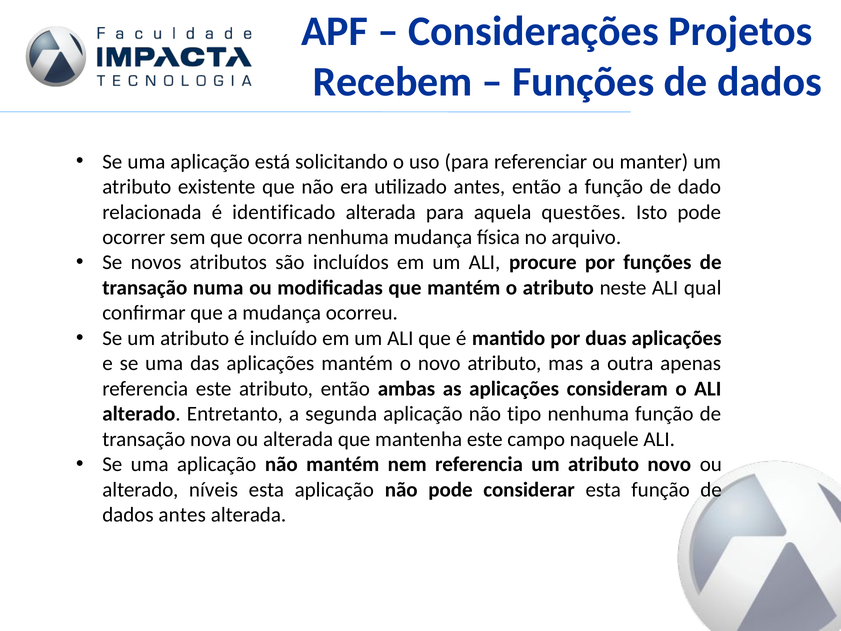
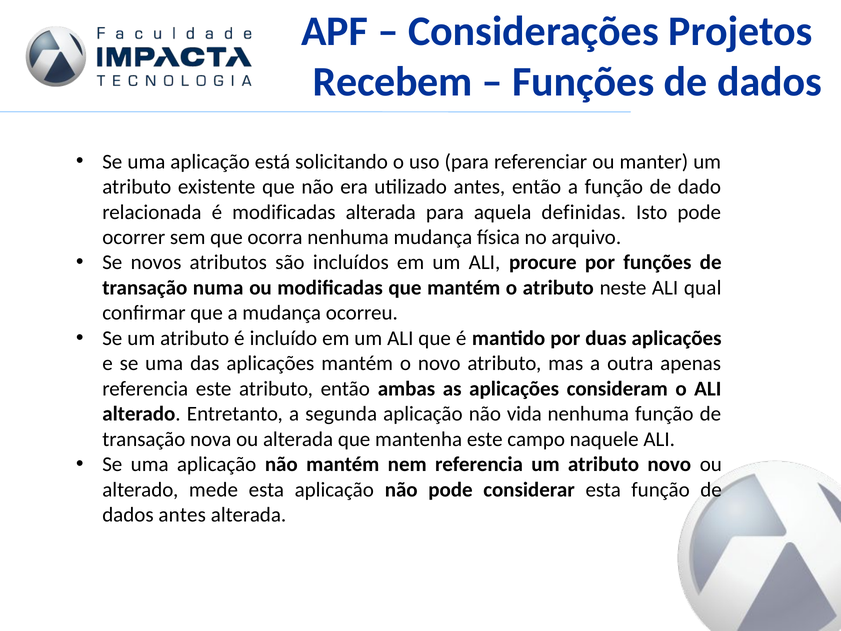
é identificado: identificado -> modificadas
questões: questões -> definidas
tipo: tipo -> vida
níveis: níveis -> mede
